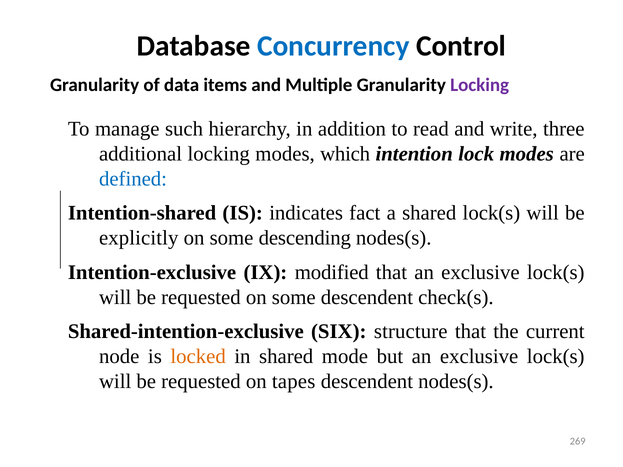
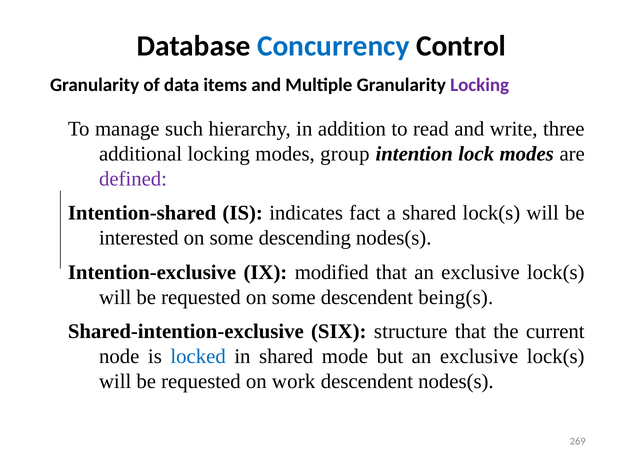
which: which -> group
defined colour: blue -> purple
explicitly: explicitly -> interested
check(s: check(s -> being(s
locked colour: orange -> blue
tapes: tapes -> work
